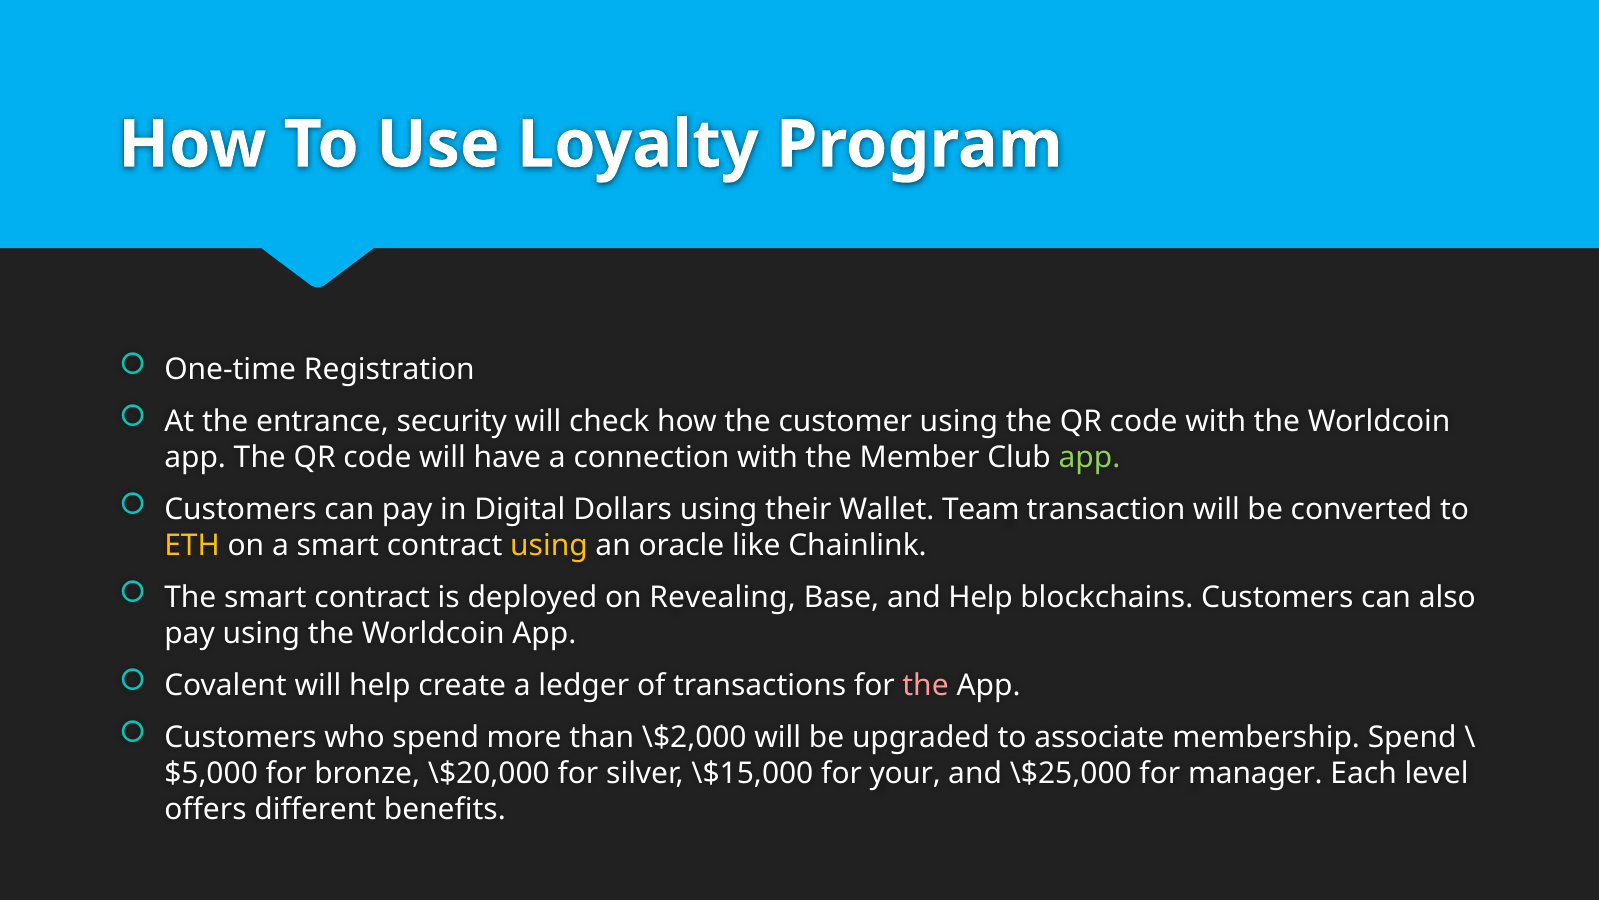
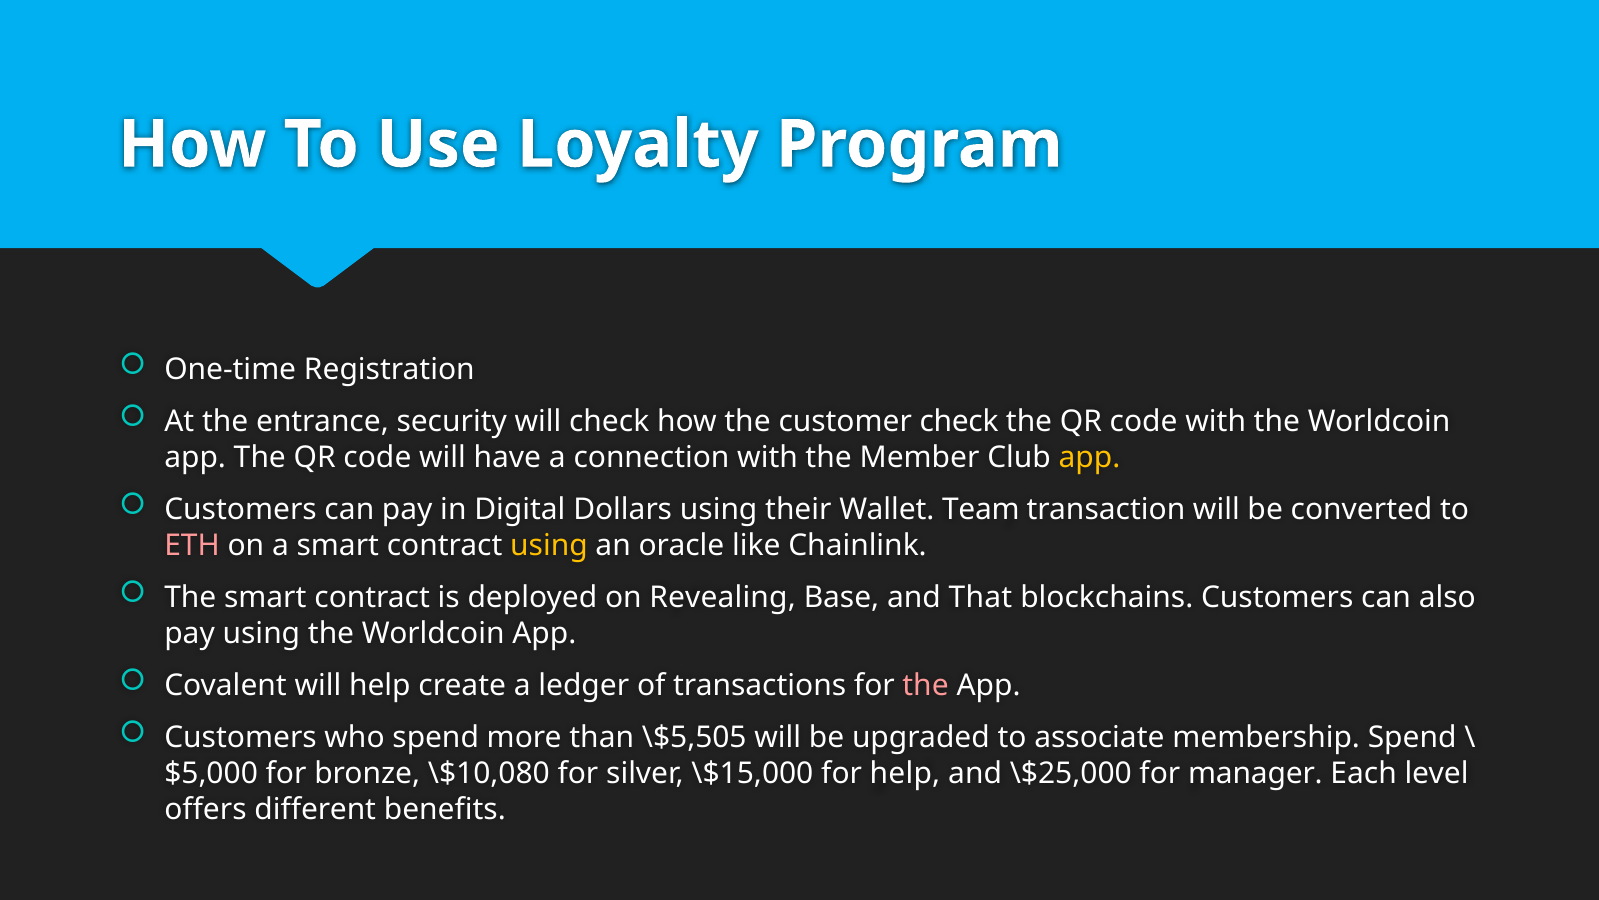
customer using: using -> check
app at (1089, 457) colour: light green -> yellow
ETH colour: yellow -> pink
and Help: Help -> That
\$2,000: \$2,000 -> \$5,505
\$20,000: \$20,000 -> \$10,080
for your: your -> help
